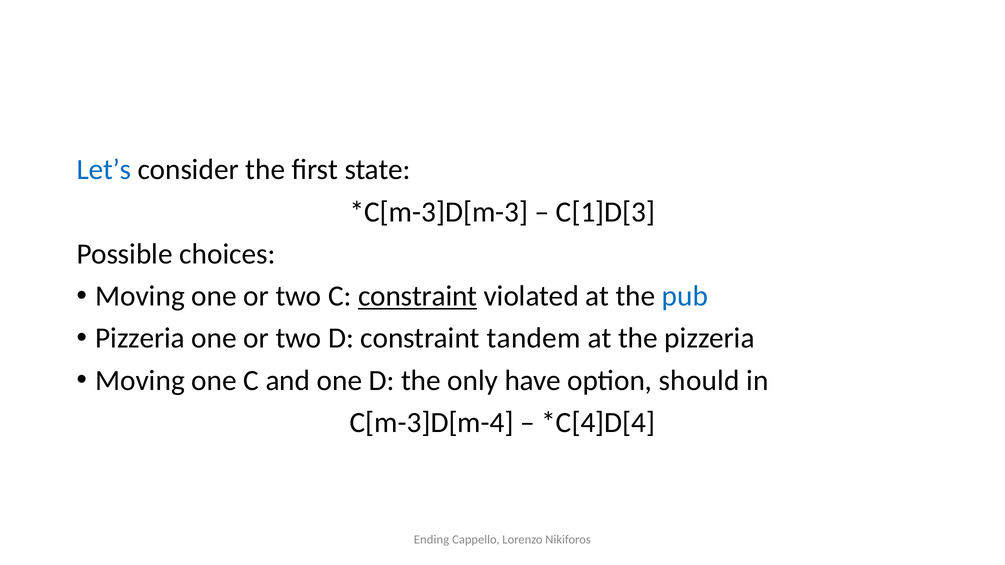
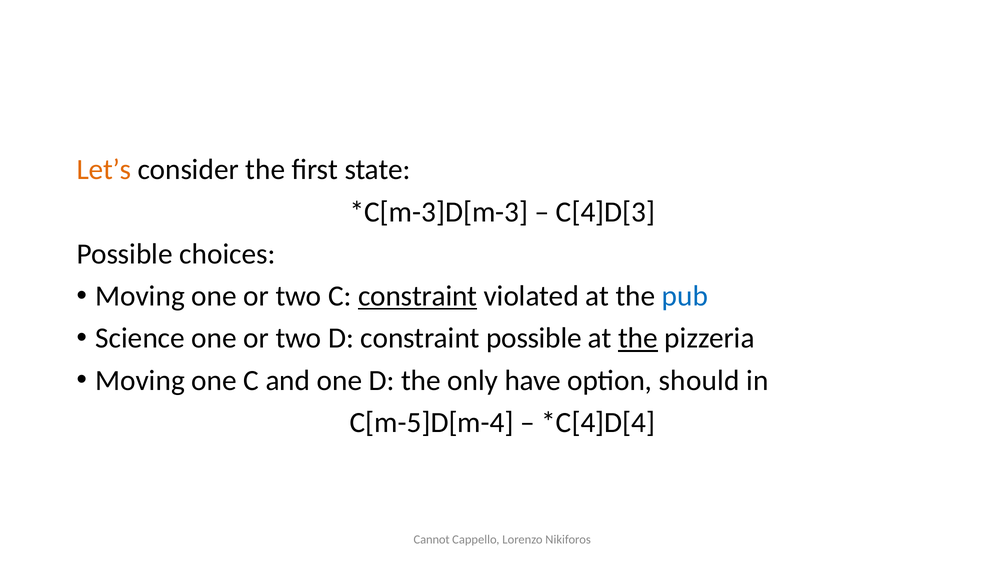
Let’s colour: blue -> orange
C[1]D[3: C[1]D[3 -> C[4]D[3
Pizzeria at (140, 338): Pizzeria -> Science
constraint tandem: tandem -> possible
the at (638, 338) underline: none -> present
C[m-3]D[m-4: C[m-3]D[m-4 -> C[m-5]D[m-4
Ending: Ending -> Cannot
